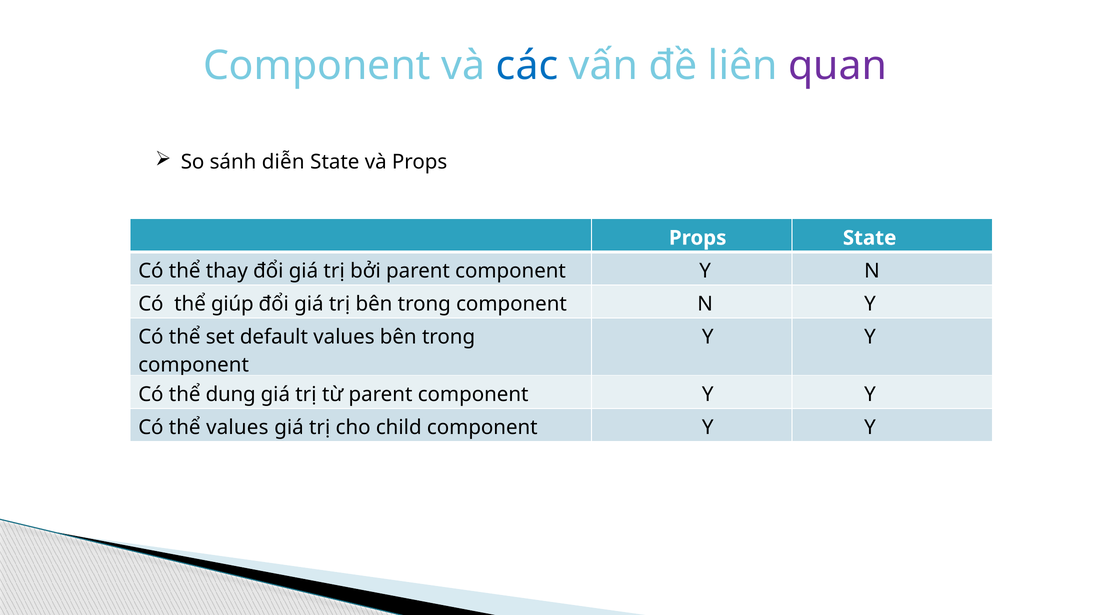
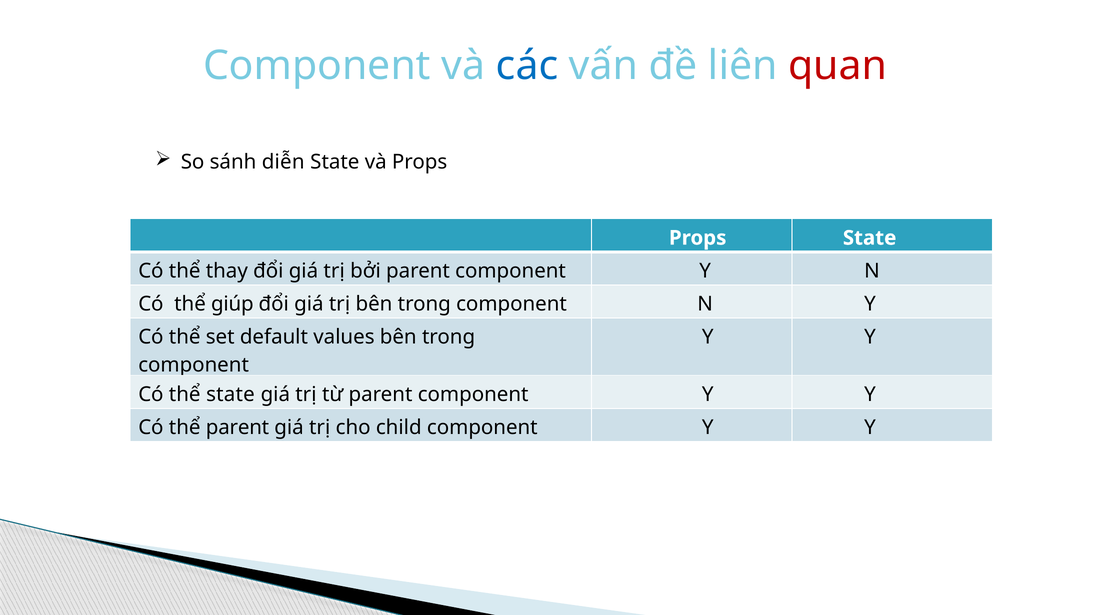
quan colour: purple -> red
thể dung: dung -> state
thể values: values -> parent
